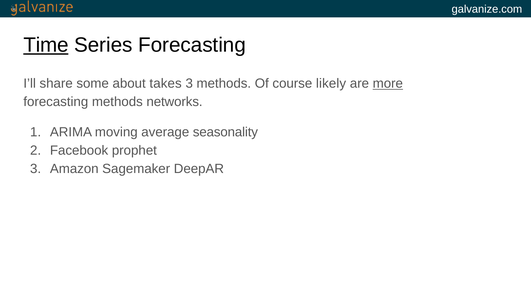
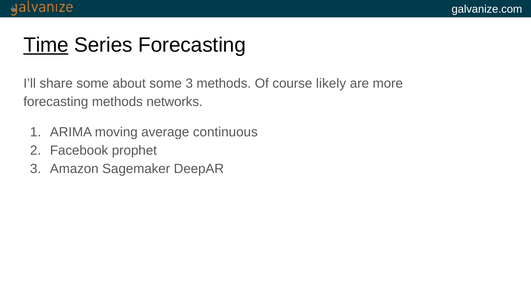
about takes: takes -> some
more underline: present -> none
seasonality: seasonality -> continuous
